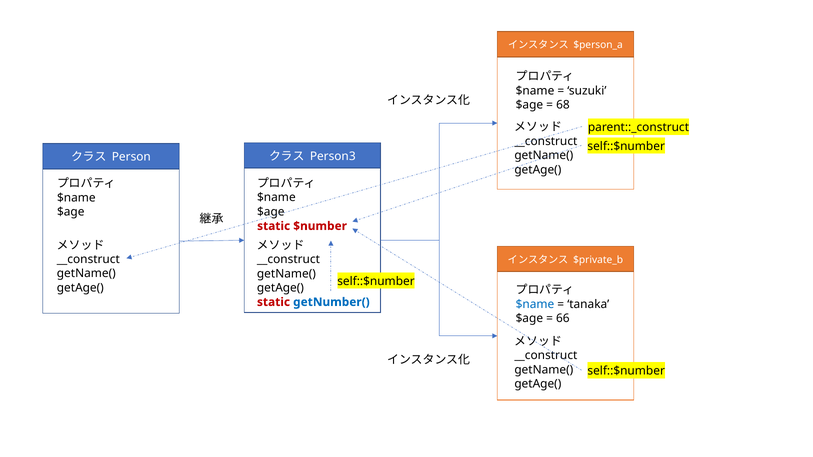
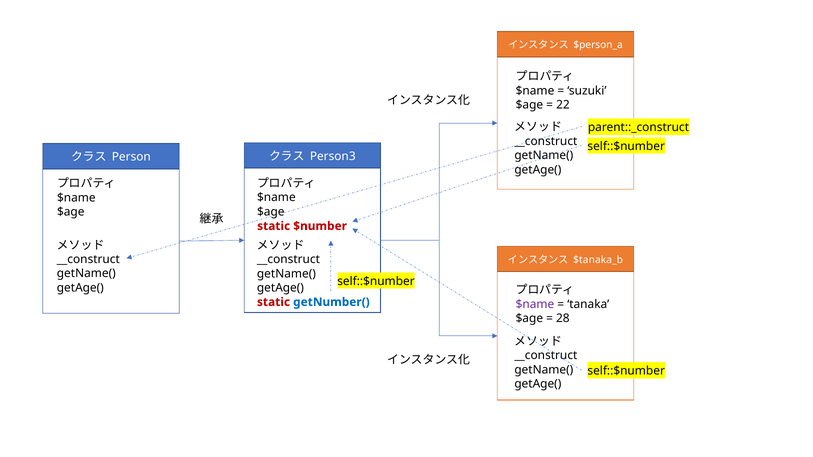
68: 68 -> 22
$private_b: $private_b -> $tanaka_b
$name at (535, 304) colour: blue -> purple
66: 66 -> 28
